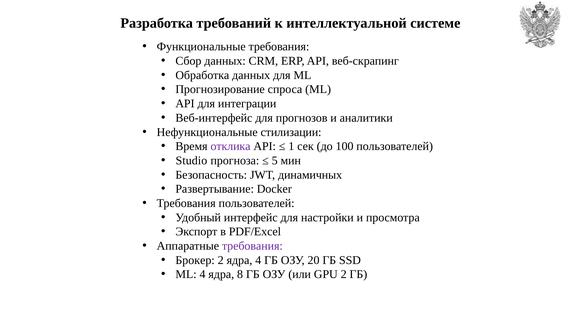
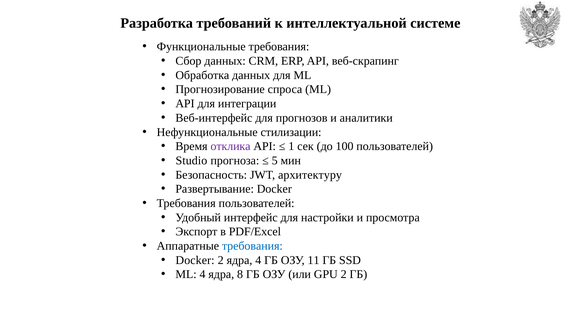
динамичных: динамичных -> архитектуру
требования at (252, 246) colour: purple -> blue
Брокер at (195, 261): Брокер -> Docker
20: 20 -> 11
